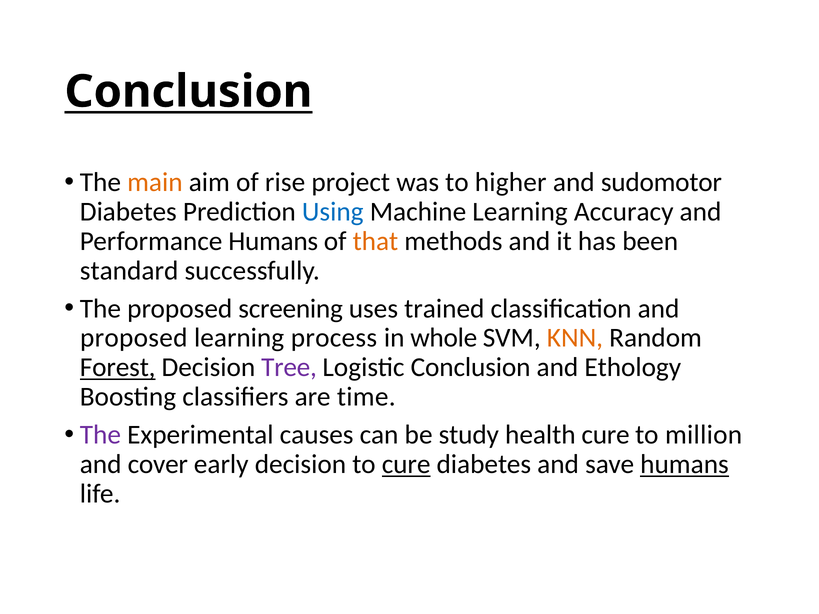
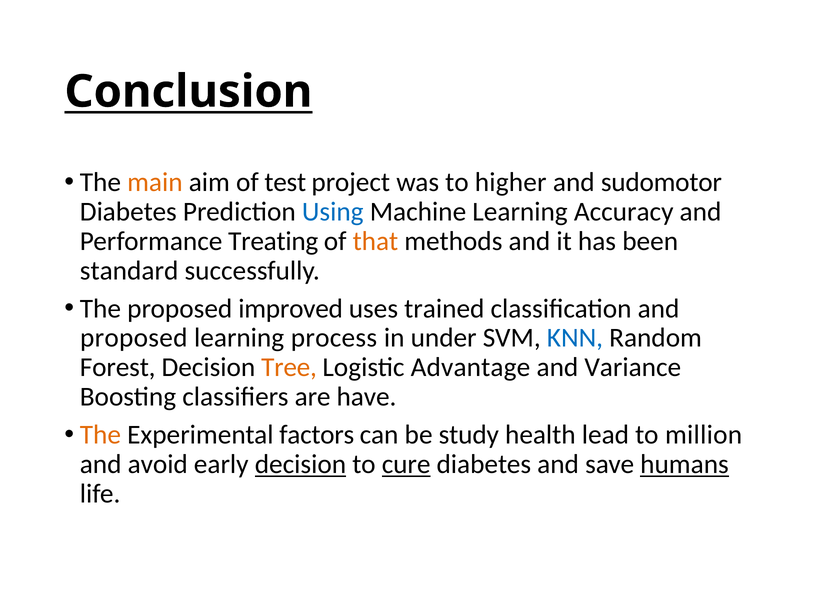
rise: rise -> test
Performance Humans: Humans -> Treating
screening: screening -> improved
whole: whole -> under
KNN colour: orange -> blue
Forest underline: present -> none
Tree colour: purple -> orange
Logistic Conclusion: Conclusion -> Advantage
Ethology: Ethology -> Variance
time: time -> have
The at (100, 435) colour: purple -> orange
causes: causes -> factors
health cure: cure -> lead
cover: cover -> avoid
decision at (300, 465) underline: none -> present
